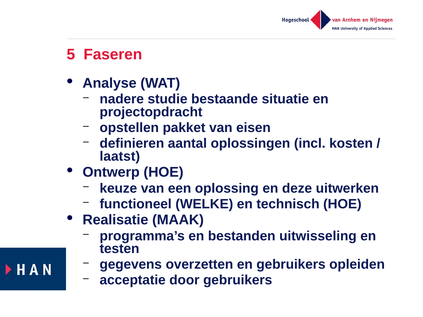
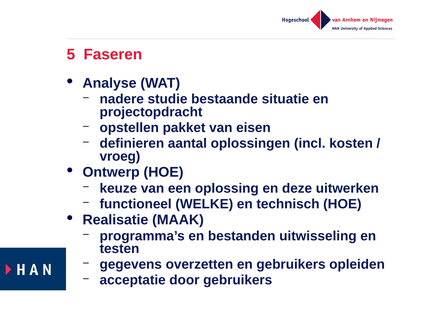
laatst: laatst -> vroeg
